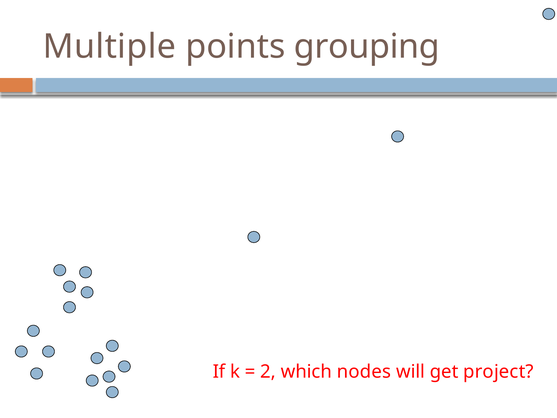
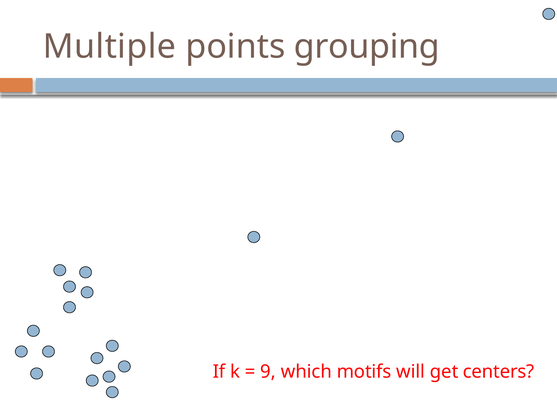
2: 2 -> 9
nodes: nodes -> motifs
project: project -> centers
